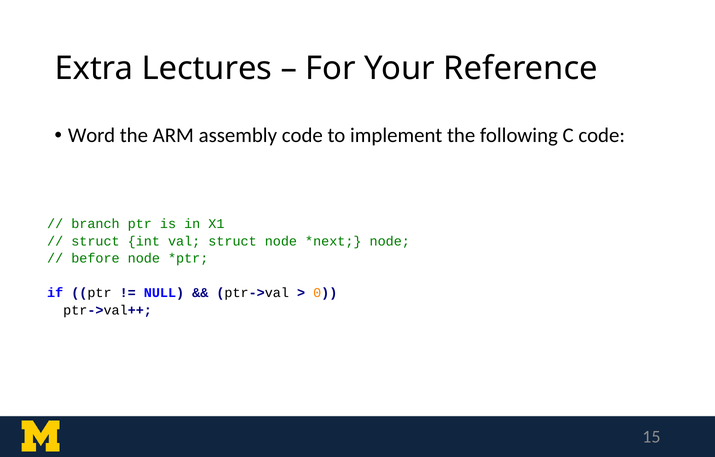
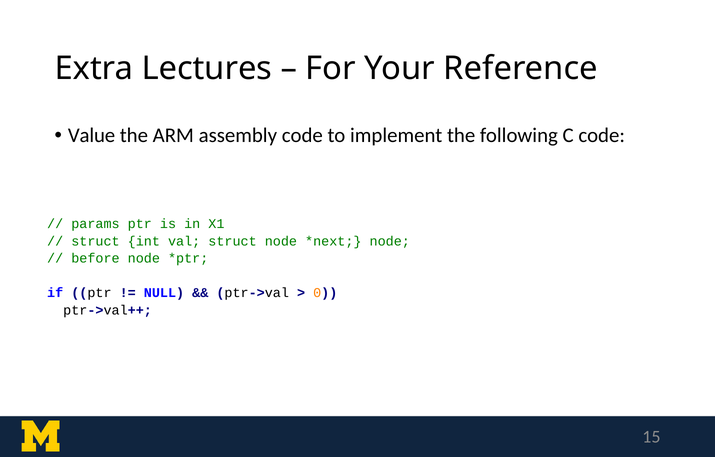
Word: Word -> Value
branch: branch -> params
